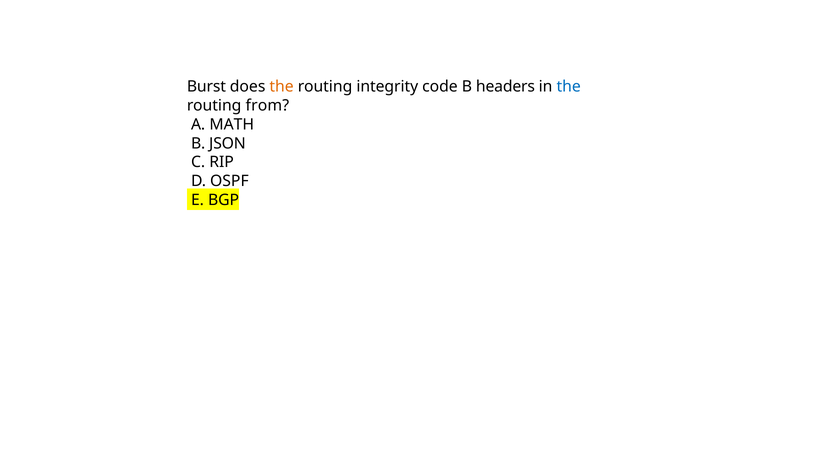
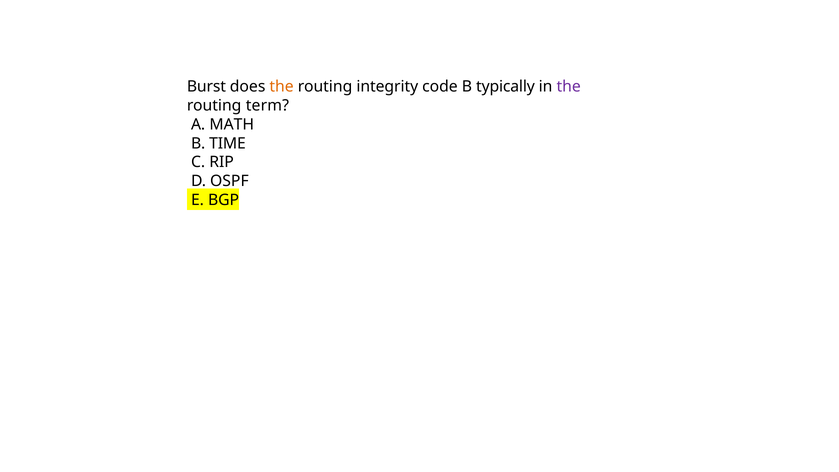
headers: headers -> typically
the at (569, 87) colour: blue -> purple
from: from -> term
JSON: JSON -> TIME
